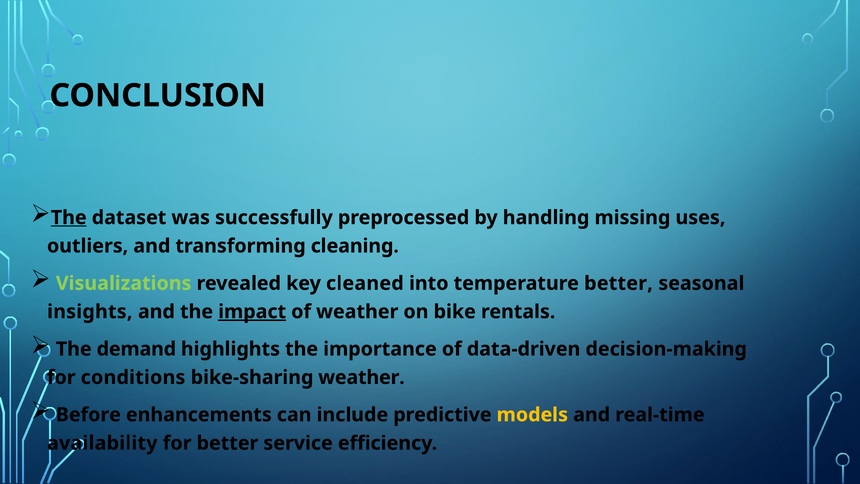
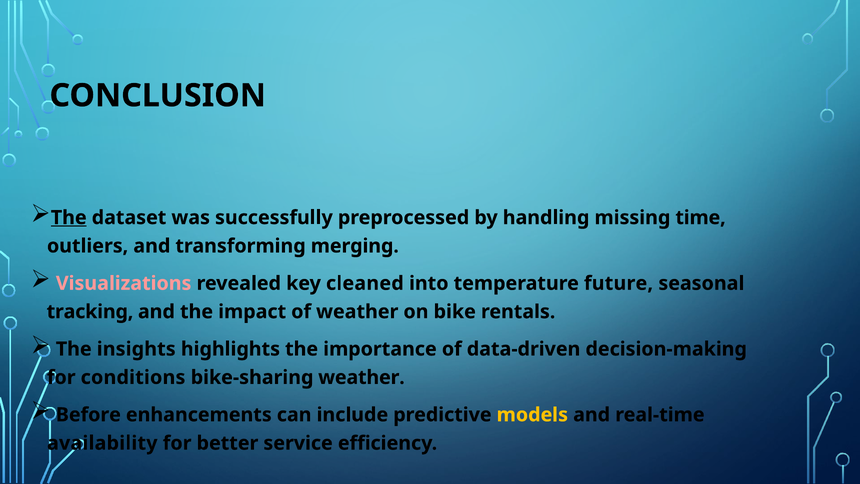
uses: uses -> time
cleaning: cleaning -> merging
Visualizations colour: light green -> pink
temperature better: better -> future
insights: insights -> tracking
impact underline: present -> none
demand: demand -> insights
